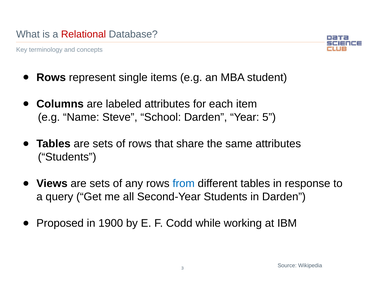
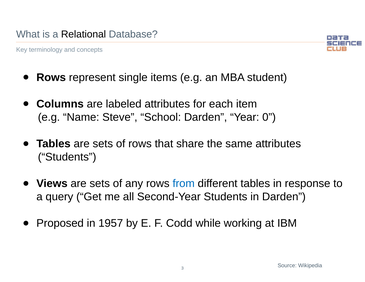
Relational colour: red -> black
5: 5 -> 0
1900: 1900 -> 1957
